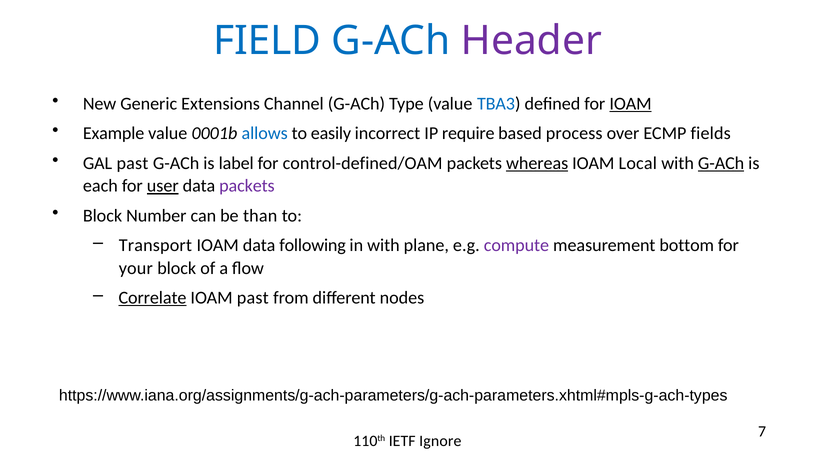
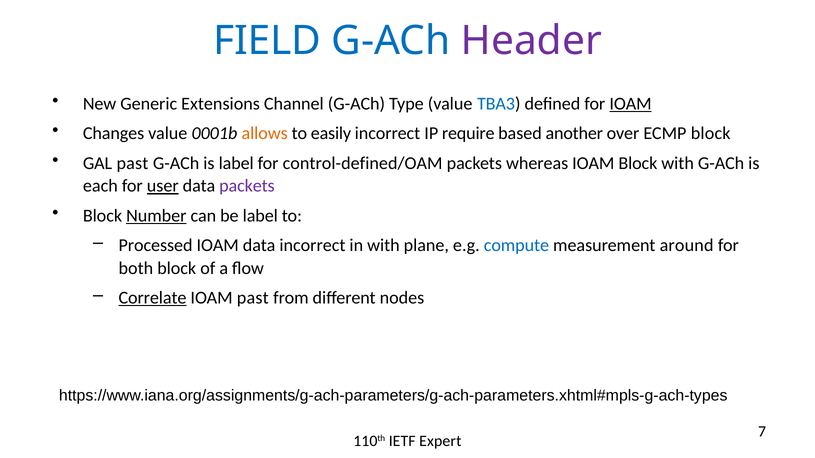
Example: Example -> Changes
allows colour: blue -> orange
process: process -> another
ECMP fields: fields -> block
whereas underline: present -> none
IOAM Local: Local -> Block
G-ACh at (721, 163) underline: present -> none
Number underline: none -> present
be than: than -> label
Transport: Transport -> Processed
data following: following -> incorrect
compute colour: purple -> blue
bottom: bottom -> around
your: your -> both
Ignore: Ignore -> Expert
